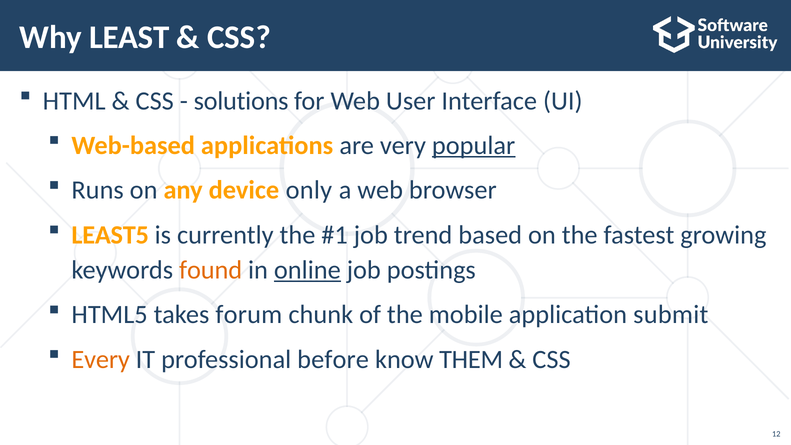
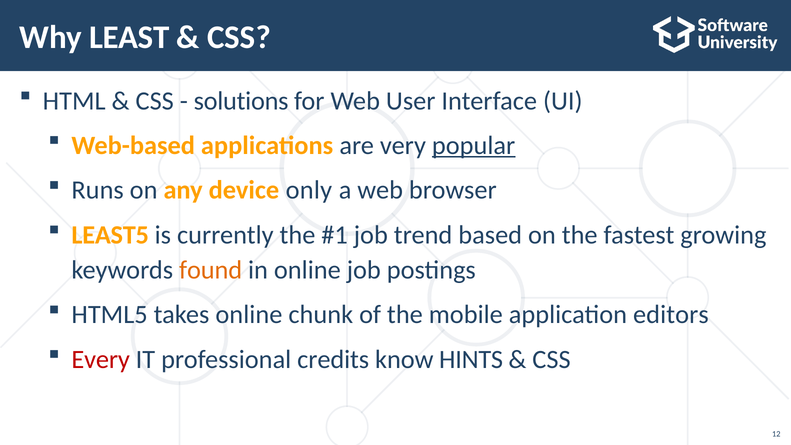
online at (307, 270) underline: present -> none
takes forum: forum -> online
submit: submit -> editors
Every colour: orange -> red
before: before -> credits
THEM: THEM -> HINTS
